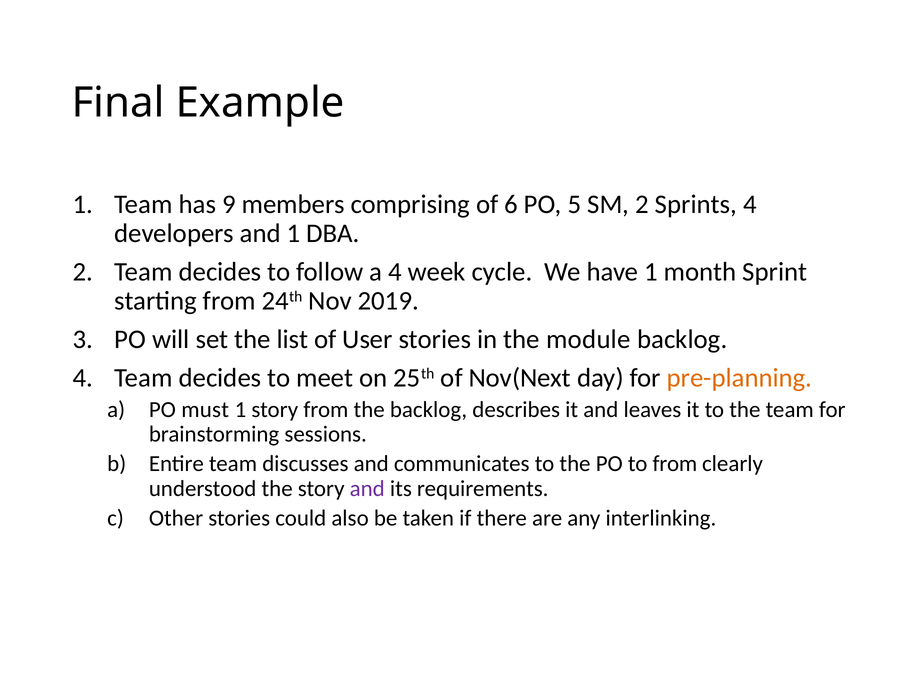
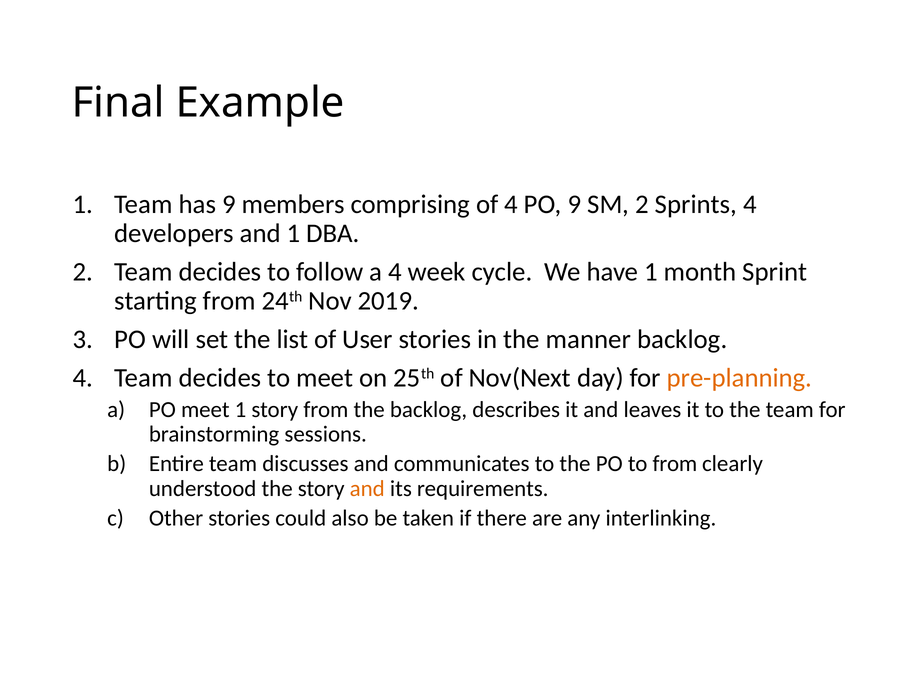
of 6: 6 -> 4
PO 5: 5 -> 9
module: module -> manner
PO must: must -> meet
and at (367, 489) colour: purple -> orange
